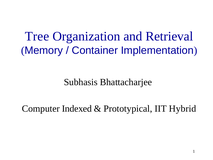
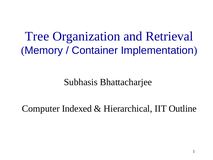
Prototypical: Prototypical -> Hierarchical
Hybrid: Hybrid -> Outline
